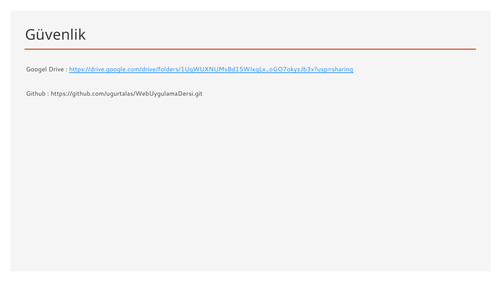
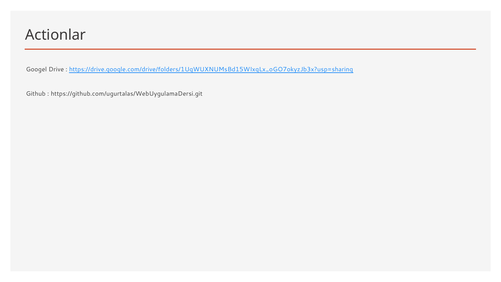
Güvenlik: Güvenlik -> Actionlar
